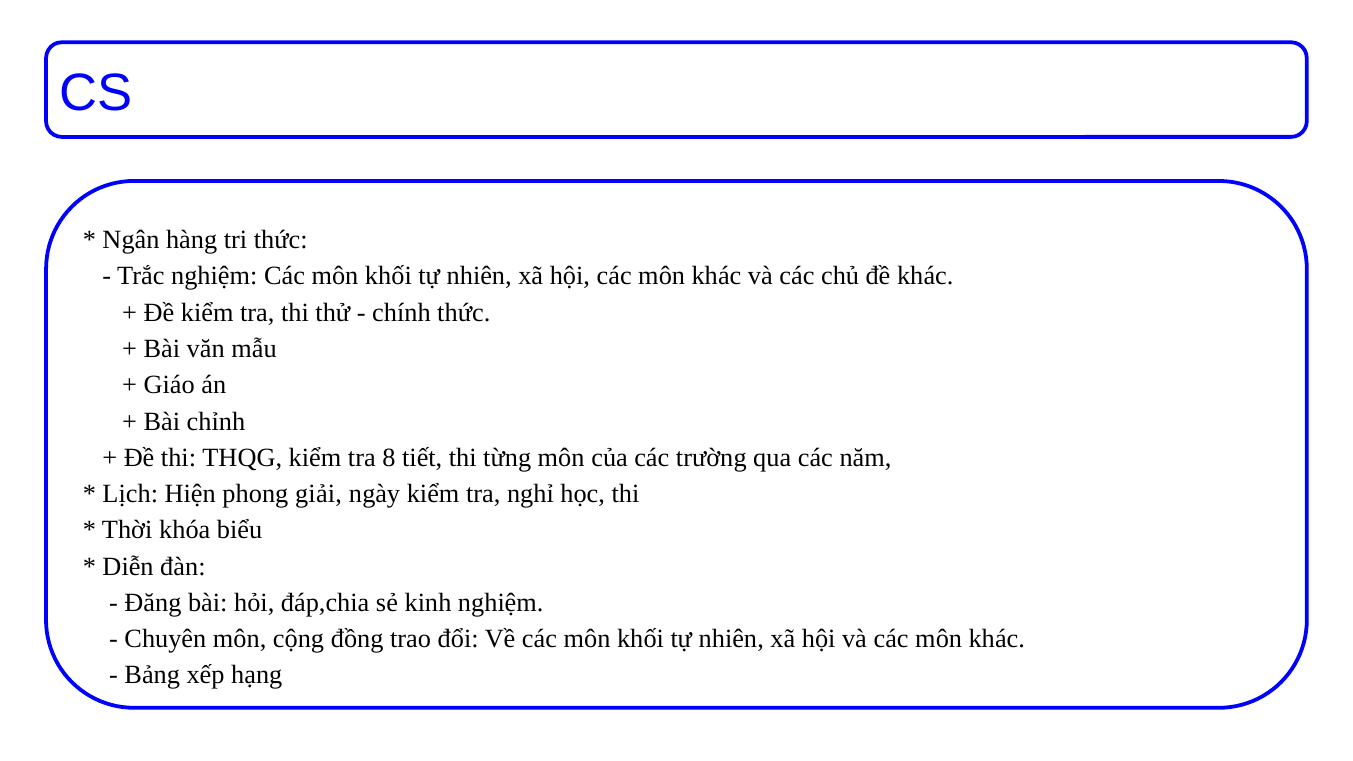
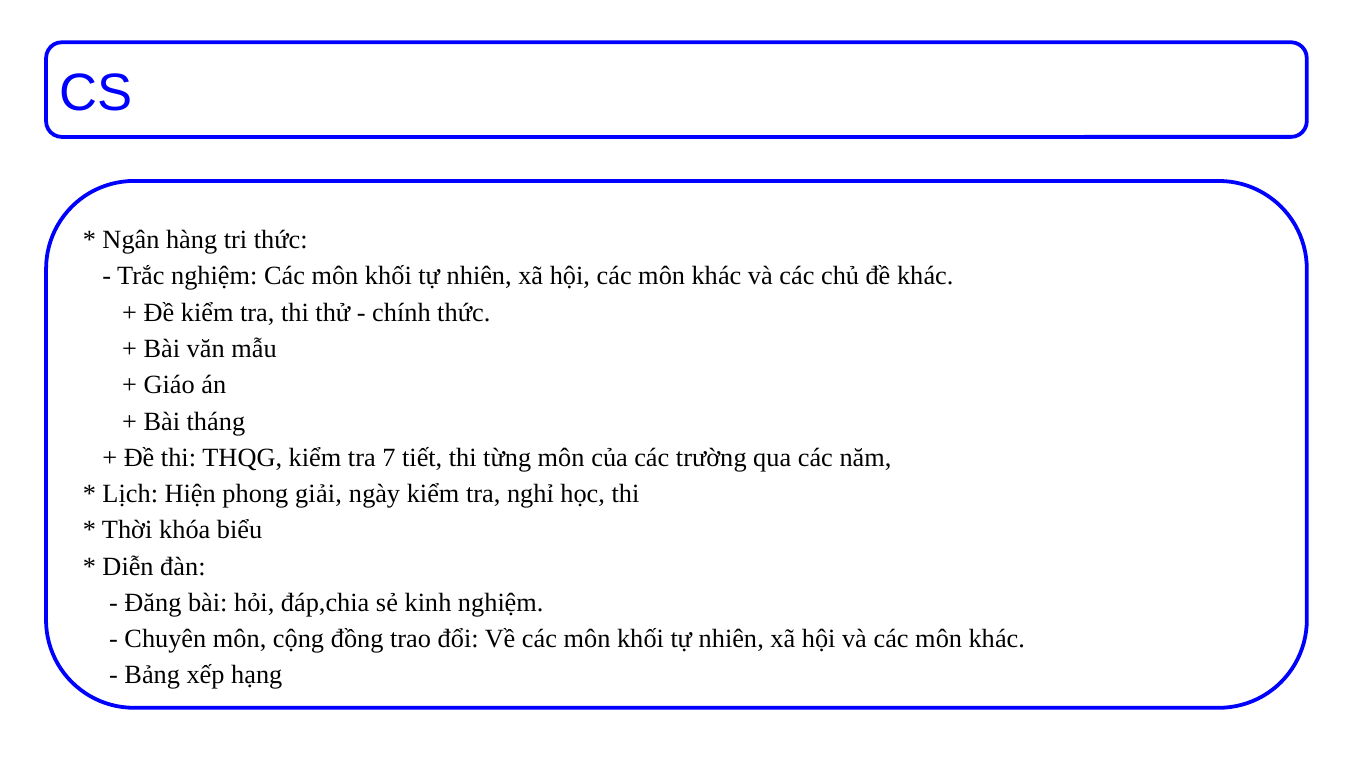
chỉnh: chỉnh -> tháng
8: 8 -> 7
